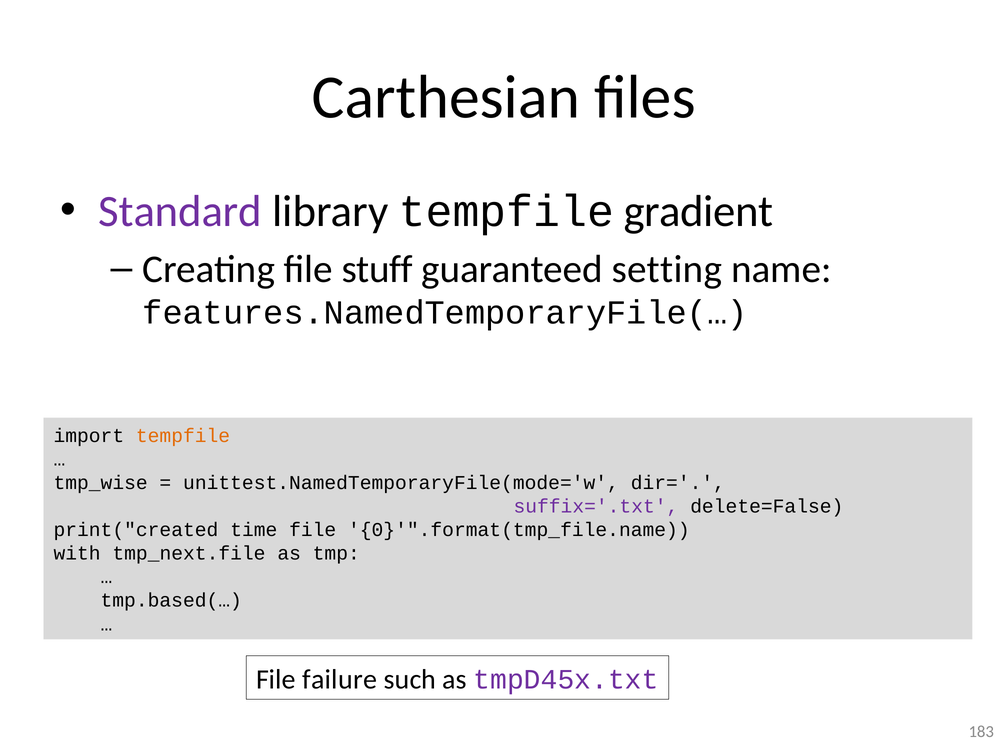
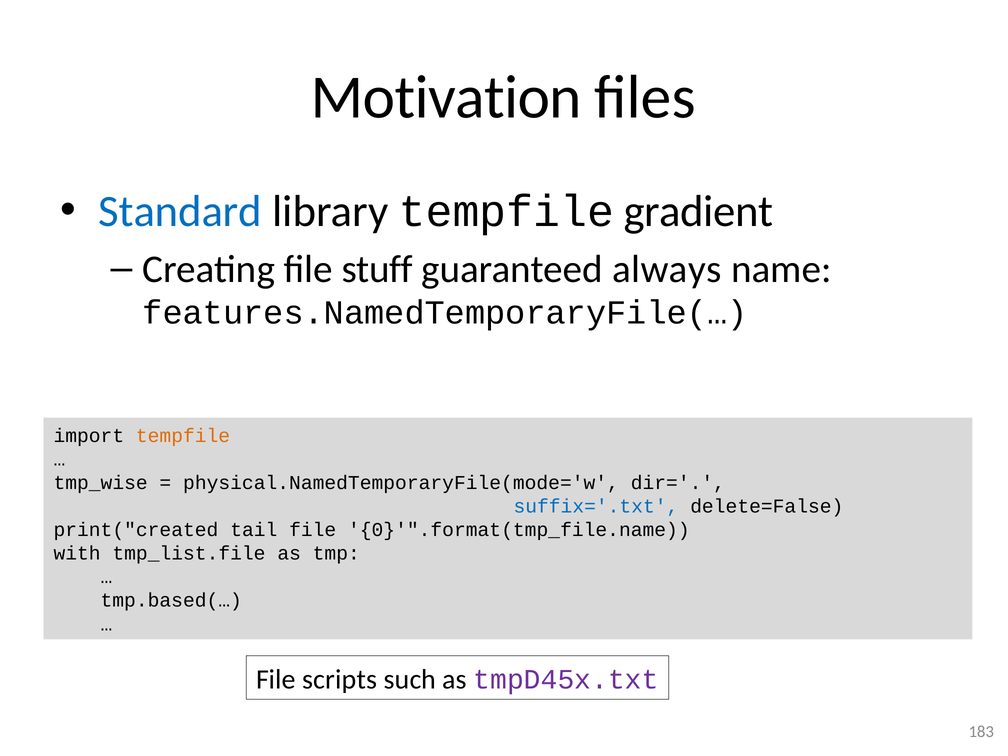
Carthesian: Carthesian -> Motivation
Standard colour: purple -> blue
setting: setting -> always
unittest.NamedTemporaryFile(mode='w: unittest.NamedTemporaryFile(mode='w -> physical.NamedTemporaryFile(mode='w
suffix='.txt colour: purple -> blue
time: time -> tail
tmp_next.file: tmp_next.file -> tmp_list.file
failure: failure -> scripts
